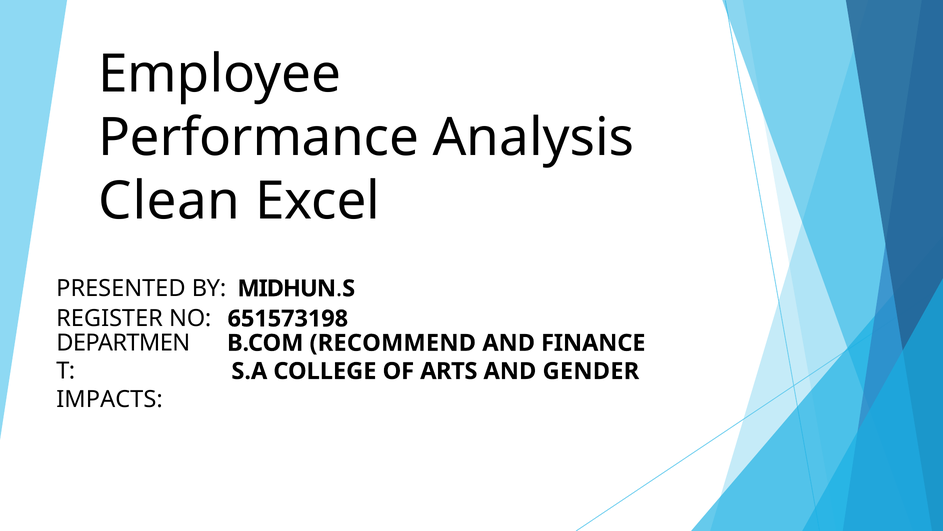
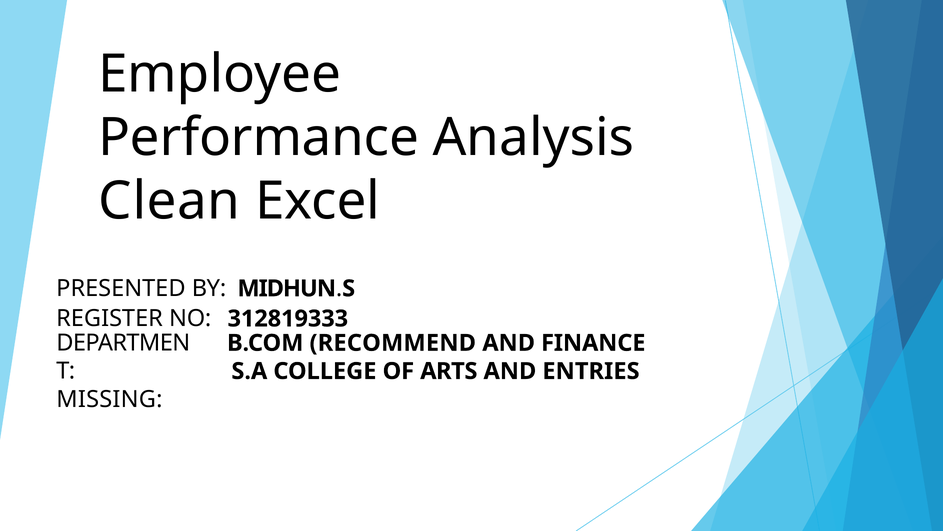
651573198: 651573198 -> 312819333
GENDER: GENDER -> ENTRIES
IMPACTS: IMPACTS -> MISSING
